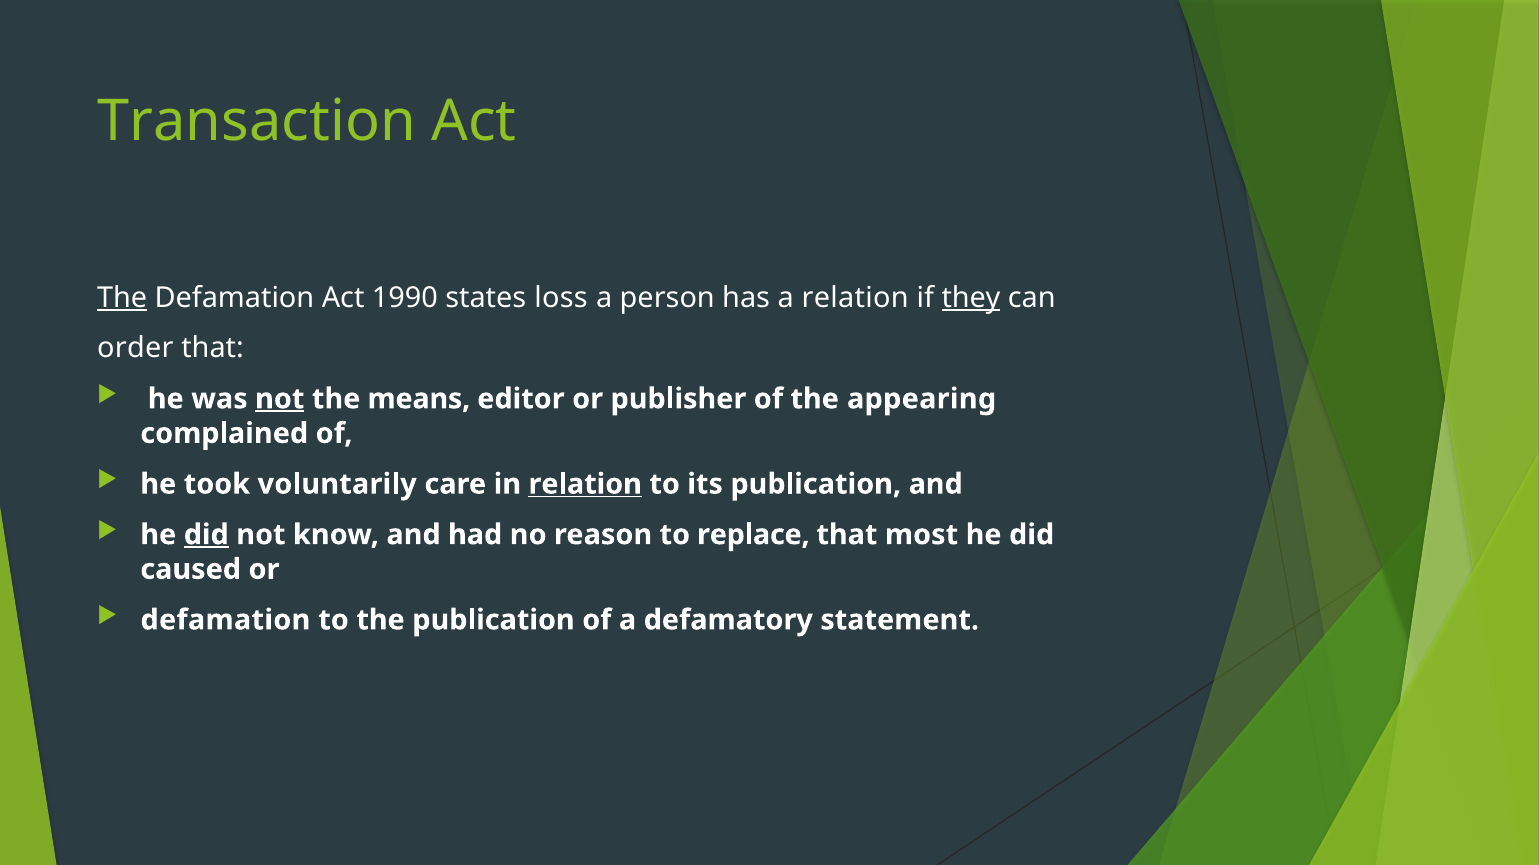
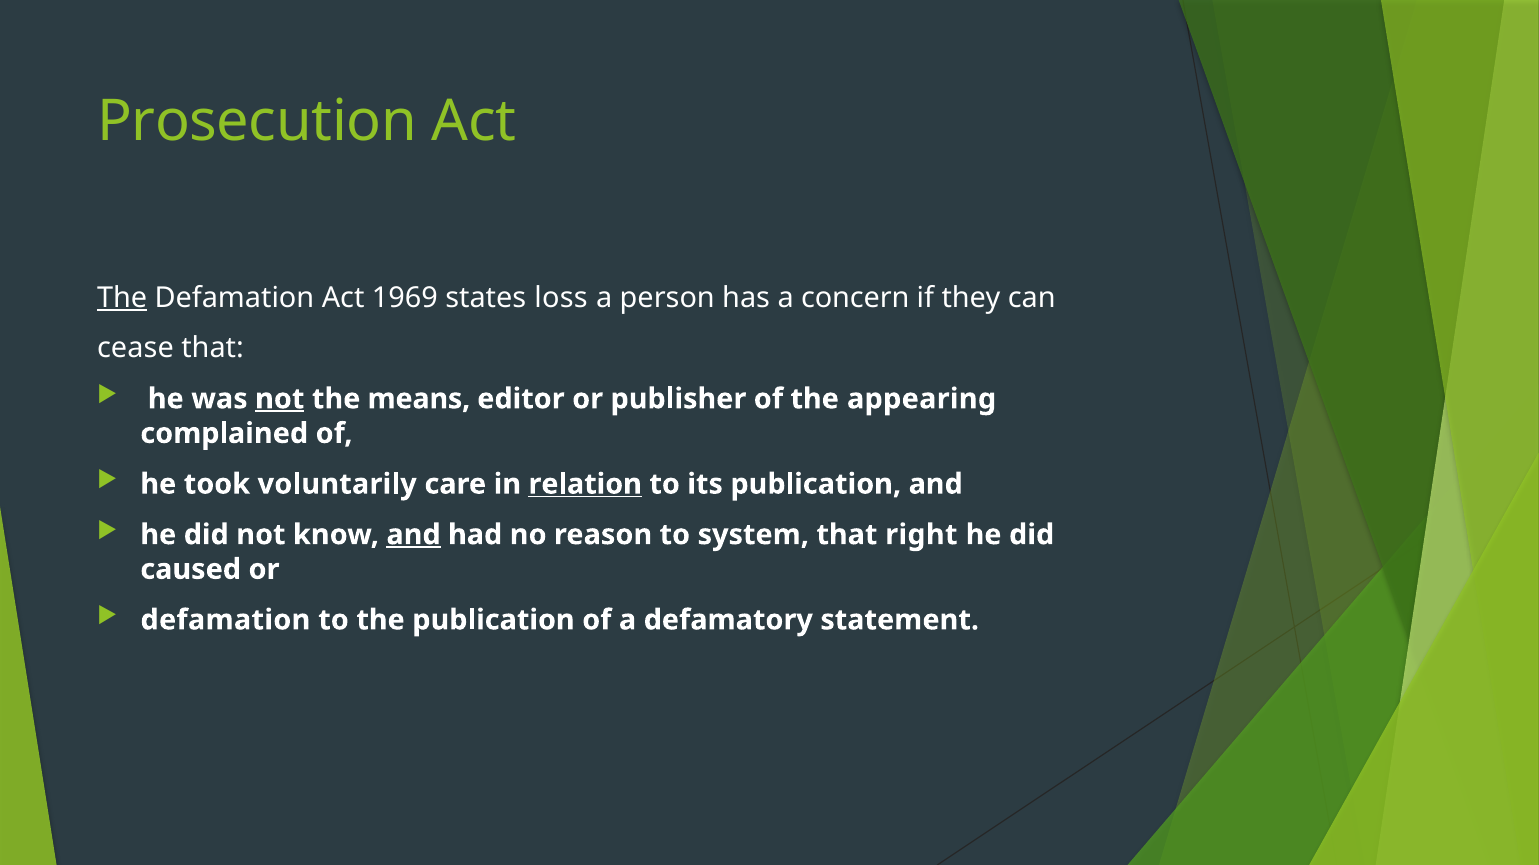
Transaction: Transaction -> Prosecution
1990: 1990 -> 1969
a relation: relation -> concern
they underline: present -> none
order: order -> cease
did at (206, 535) underline: present -> none
and at (414, 535) underline: none -> present
replace: replace -> system
most: most -> right
